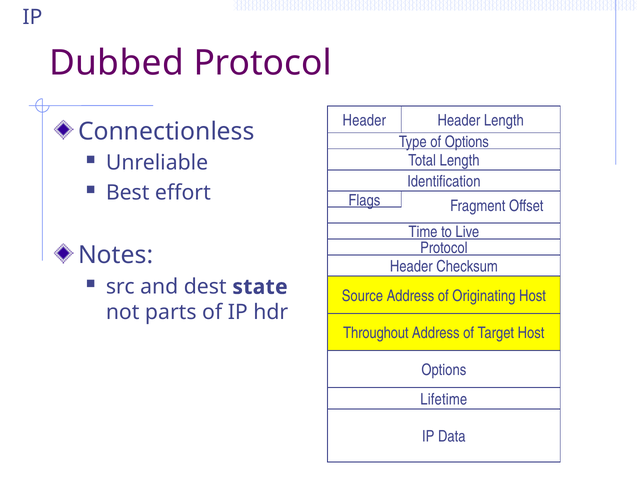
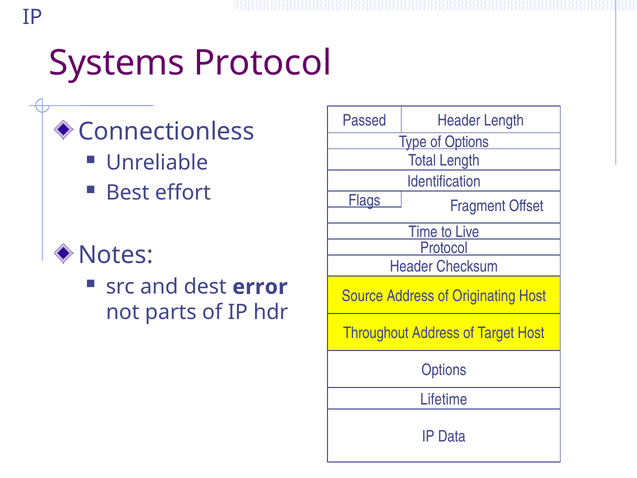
Dubbed: Dubbed -> Systems
Header at (364, 121): Header -> Passed
state: state -> error
